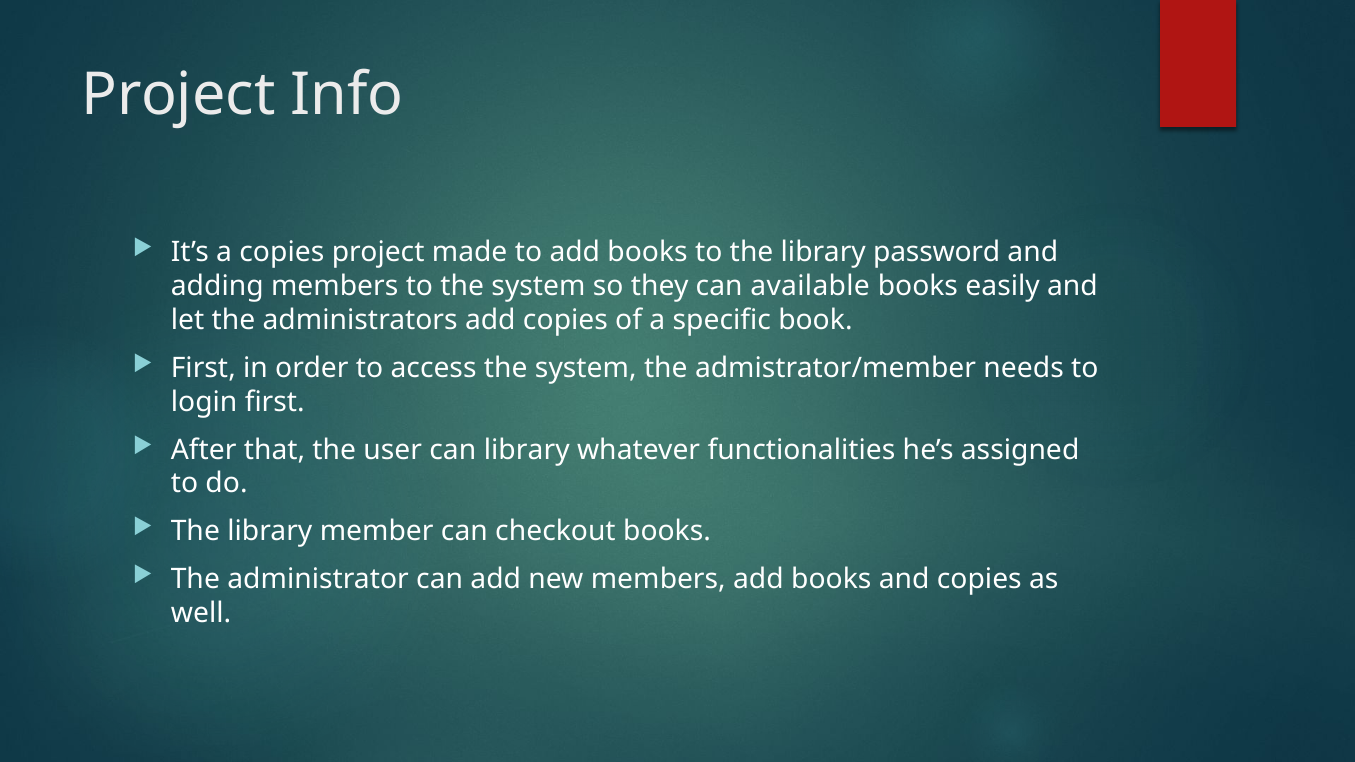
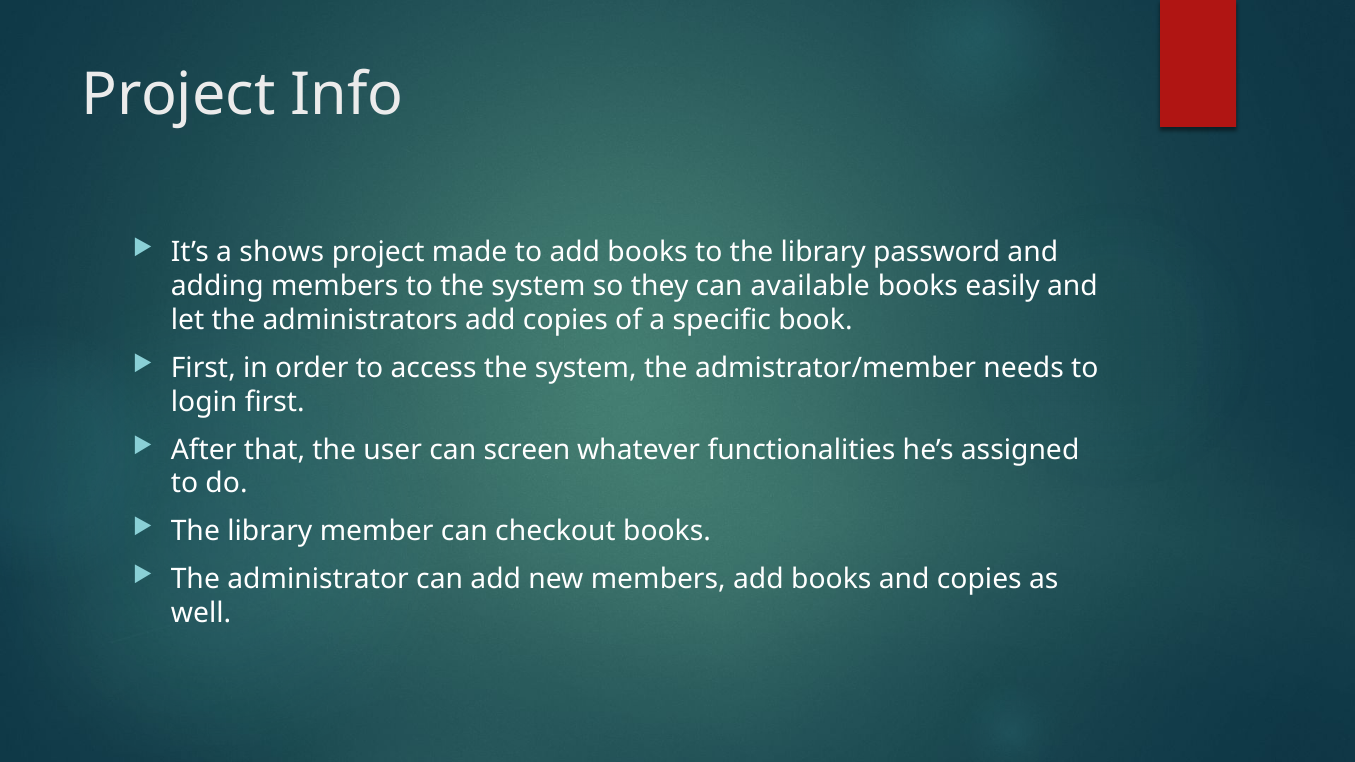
a copies: copies -> shows
can library: library -> screen
